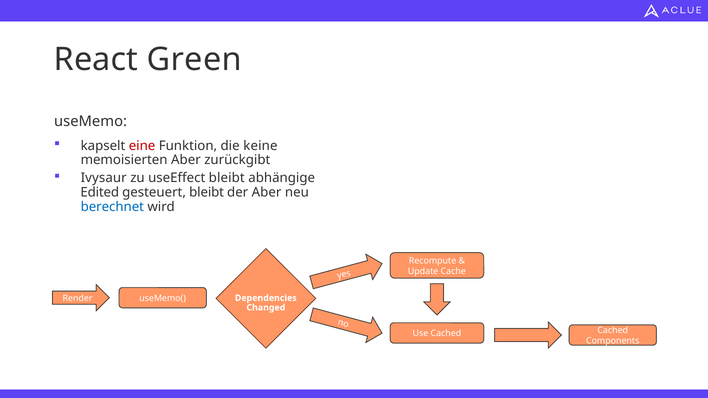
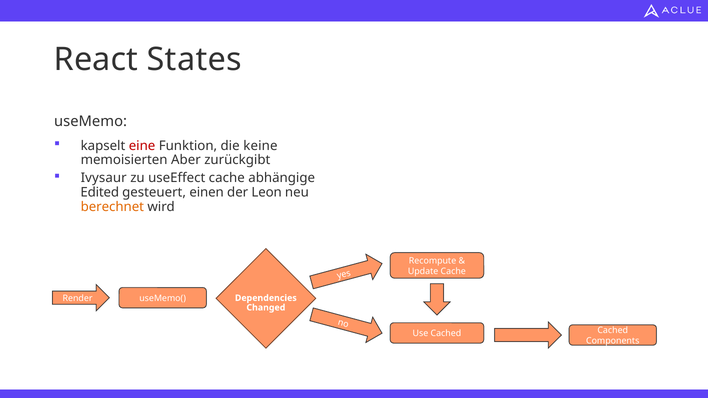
Green: Green -> States
useEffect bleibt: bleibt -> cache
gesteuert bleibt: bleibt -> einen
der Aber: Aber -> Leon
berechnet colour: blue -> orange
